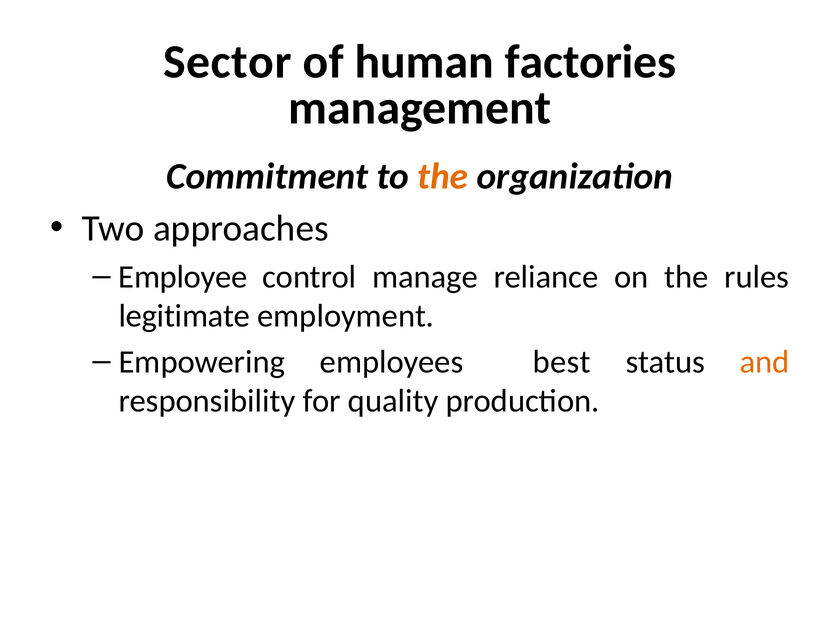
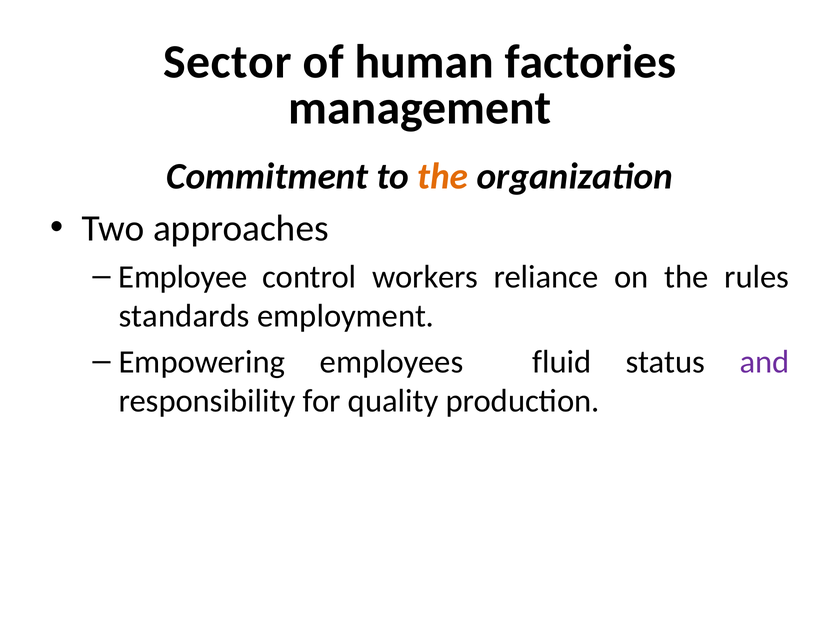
manage: manage -> workers
legitimate: legitimate -> standards
best: best -> fluid
and colour: orange -> purple
